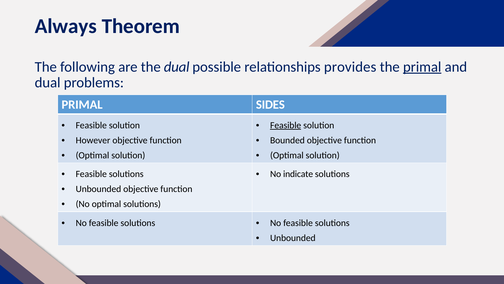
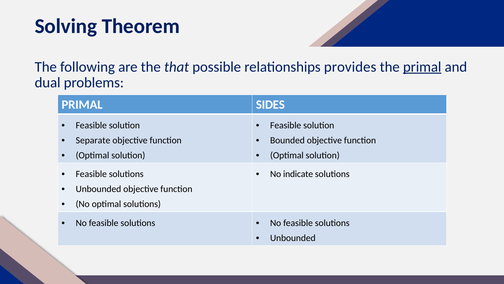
Always: Always -> Solving
the dual: dual -> that
Feasible at (286, 125) underline: present -> none
However: However -> Separate
